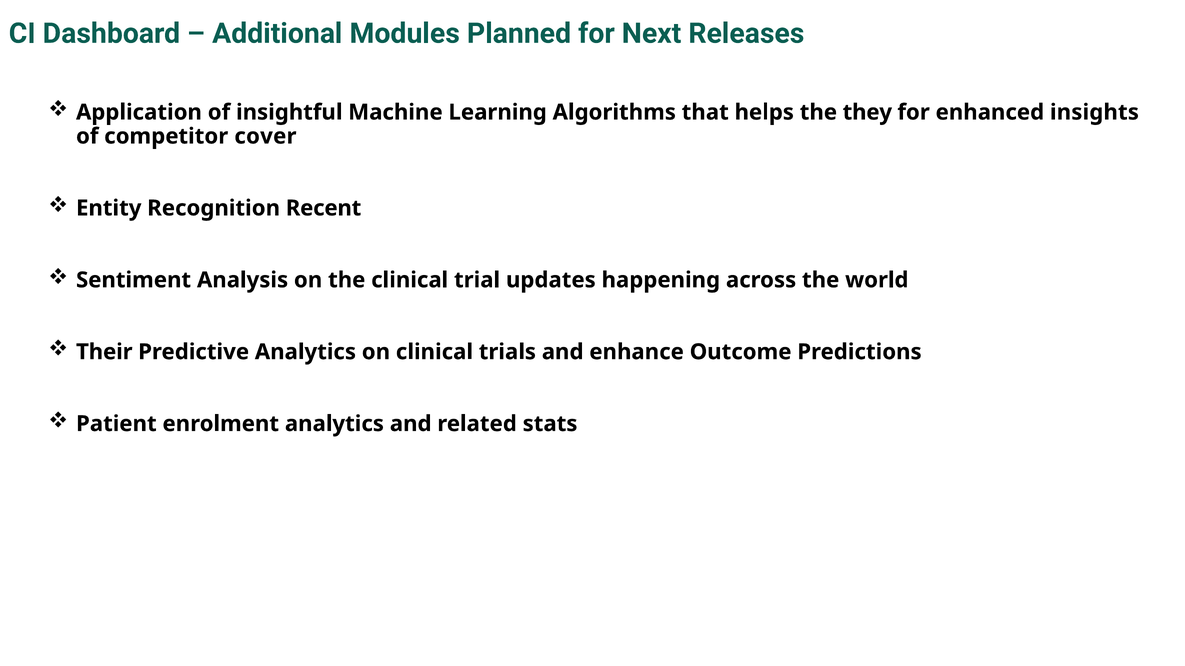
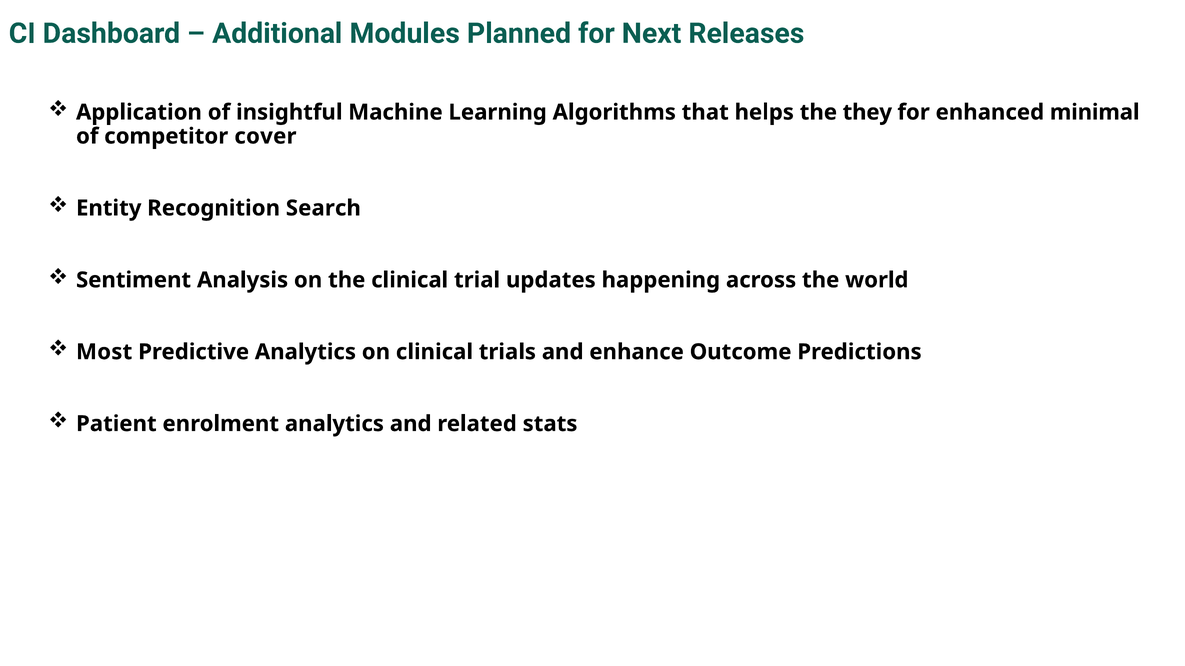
insights: insights -> minimal
Recent: Recent -> Search
Their: Their -> Most
